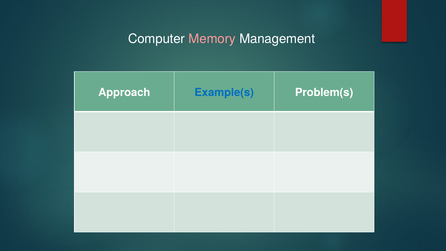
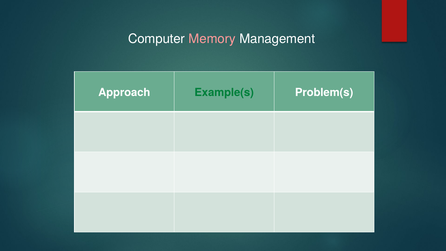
Example(s colour: blue -> green
